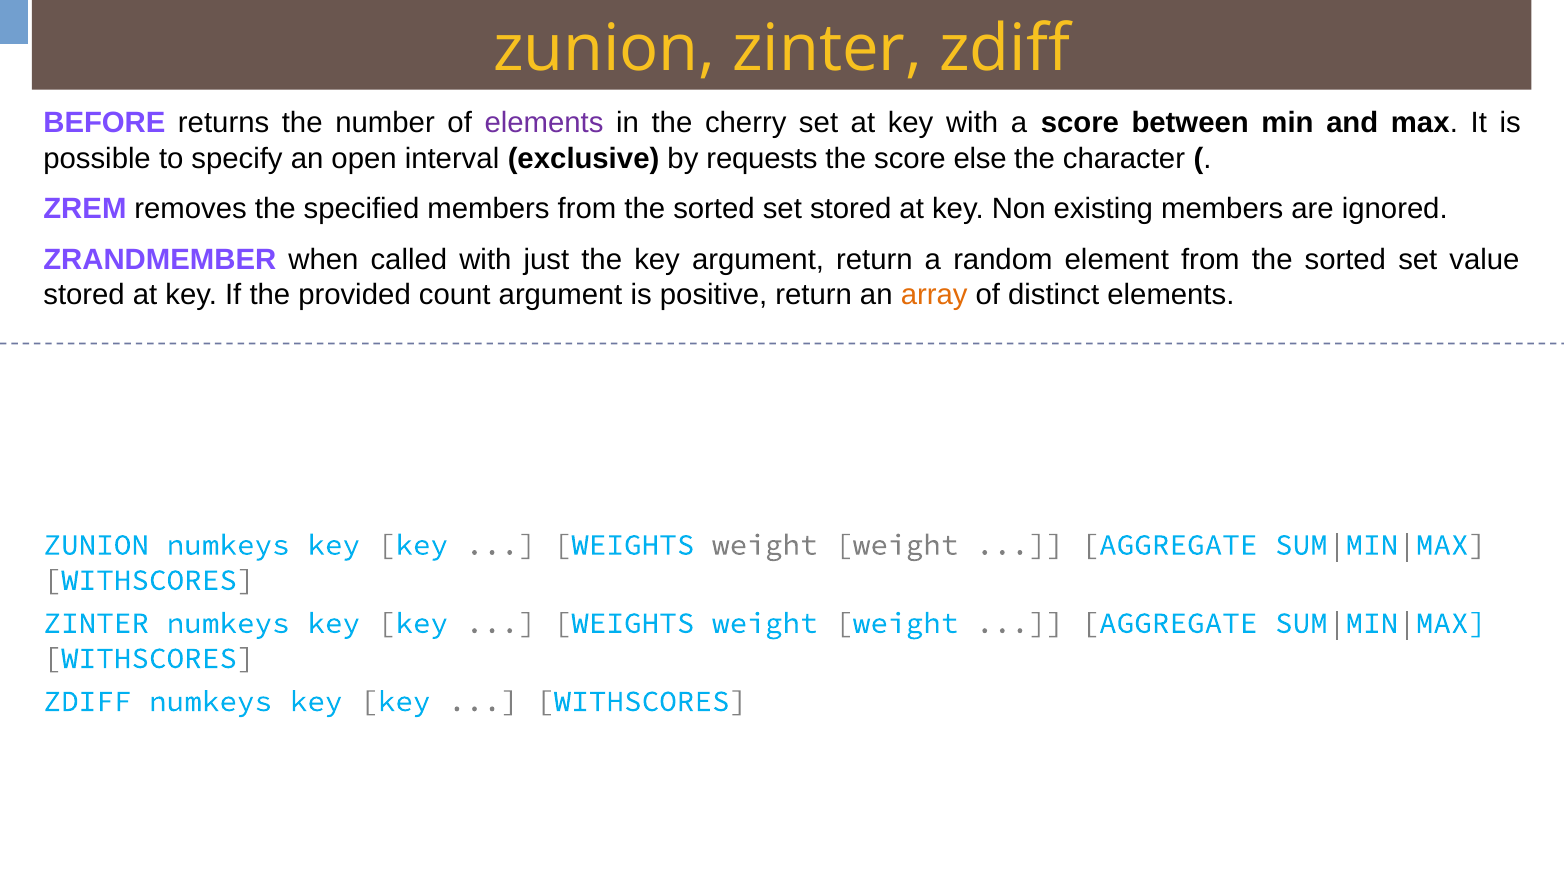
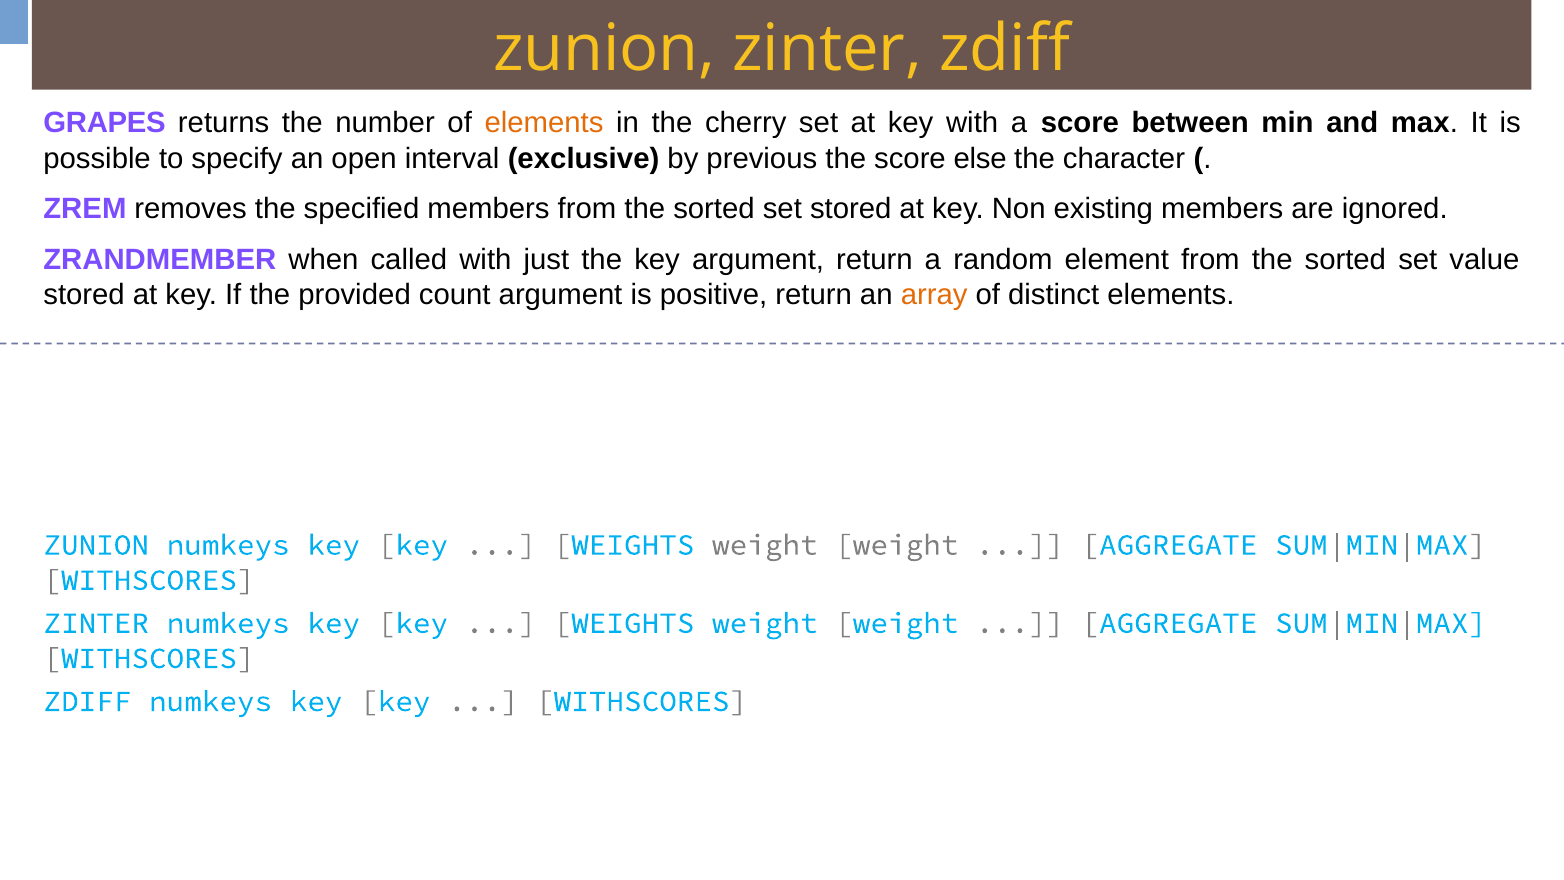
BEFORE: BEFORE -> GRAPES
elements at (544, 123) colour: purple -> orange
requests: requests -> previous
